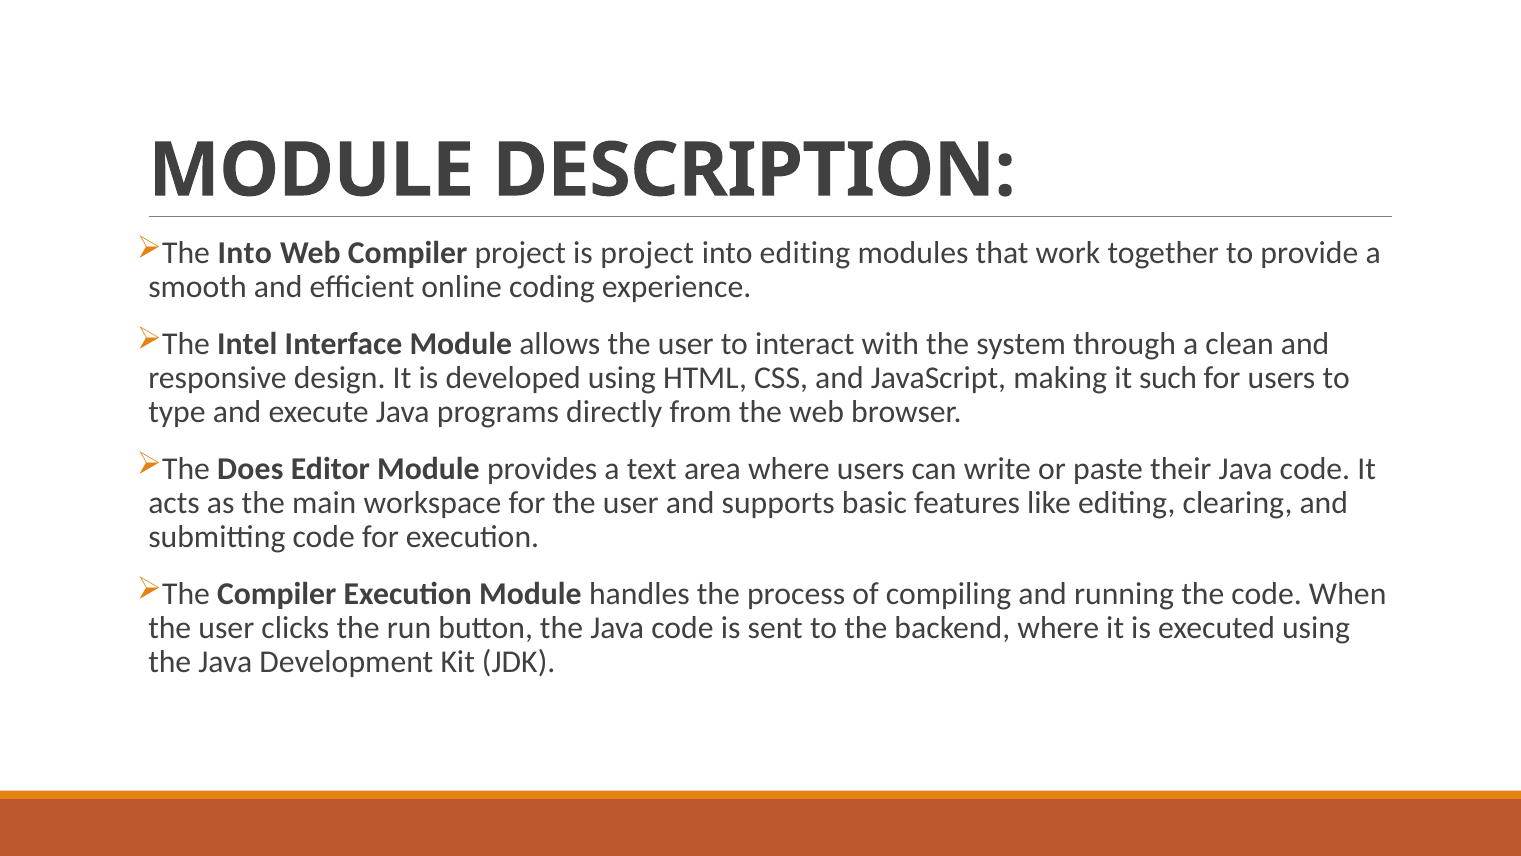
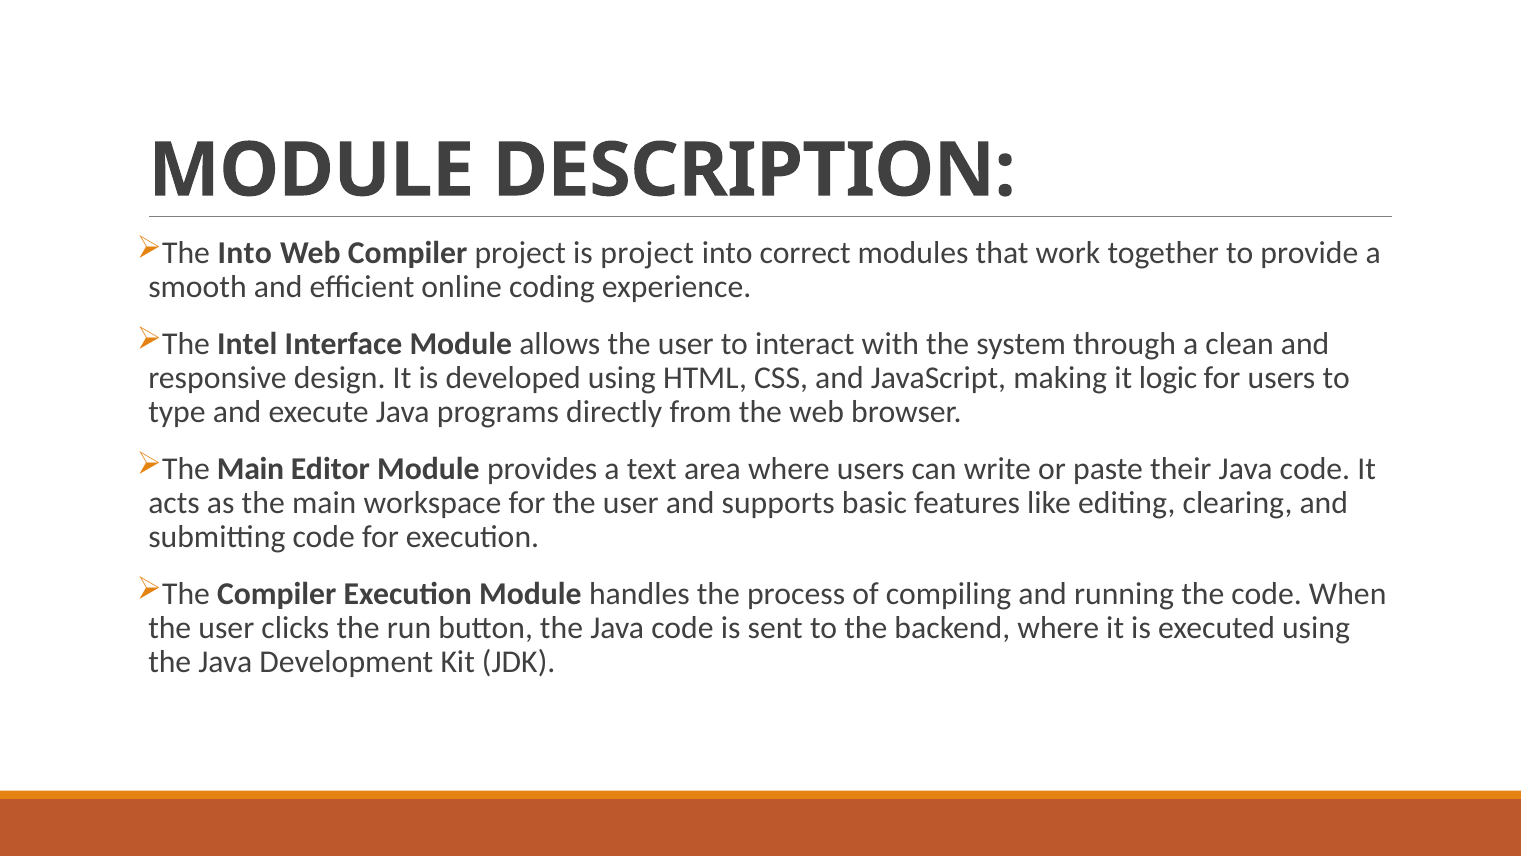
into editing: editing -> correct
such: such -> logic
Does at (250, 468): Does -> Main
